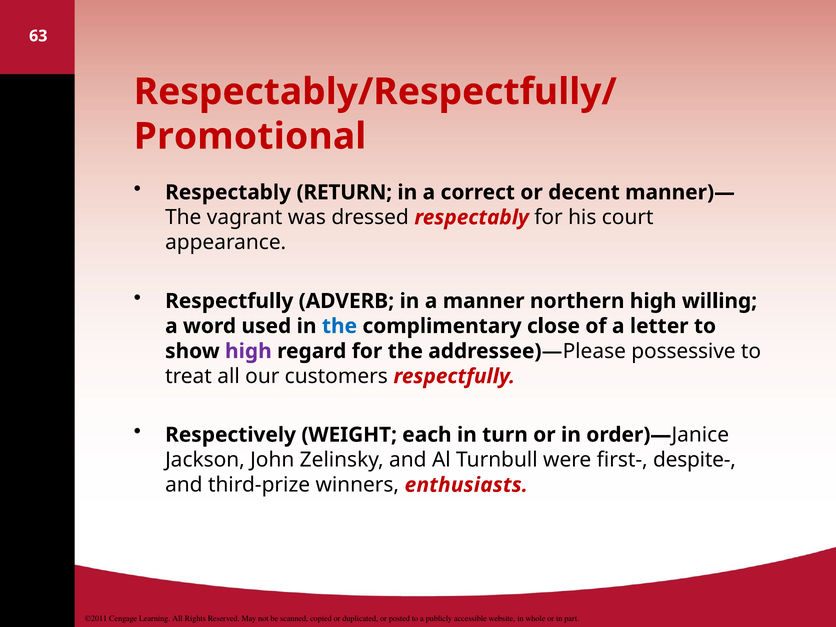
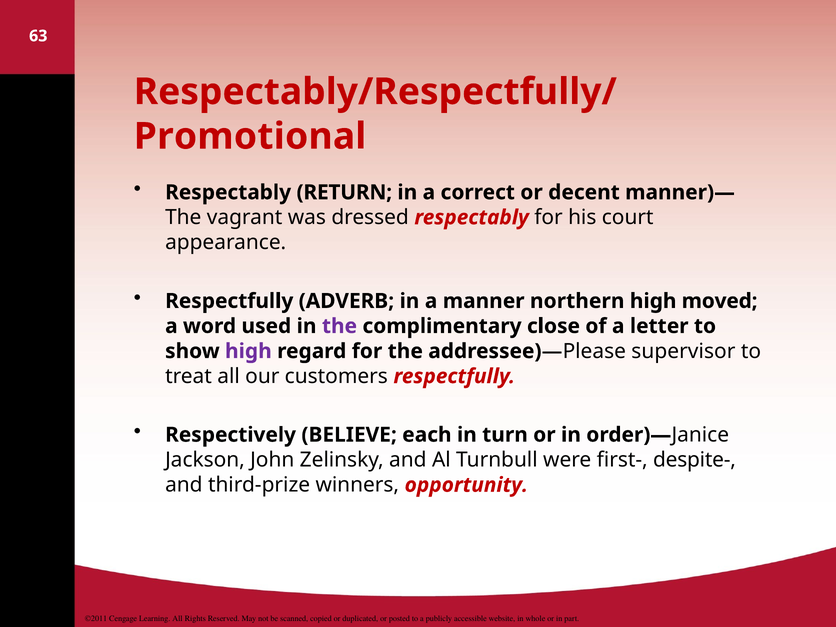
willing: willing -> moved
the at (339, 326) colour: blue -> purple
possessive: possessive -> supervisor
WEIGHT: WEIGHT -> BELIEVE
enthusiasts: enthusiasts -> opportunity
